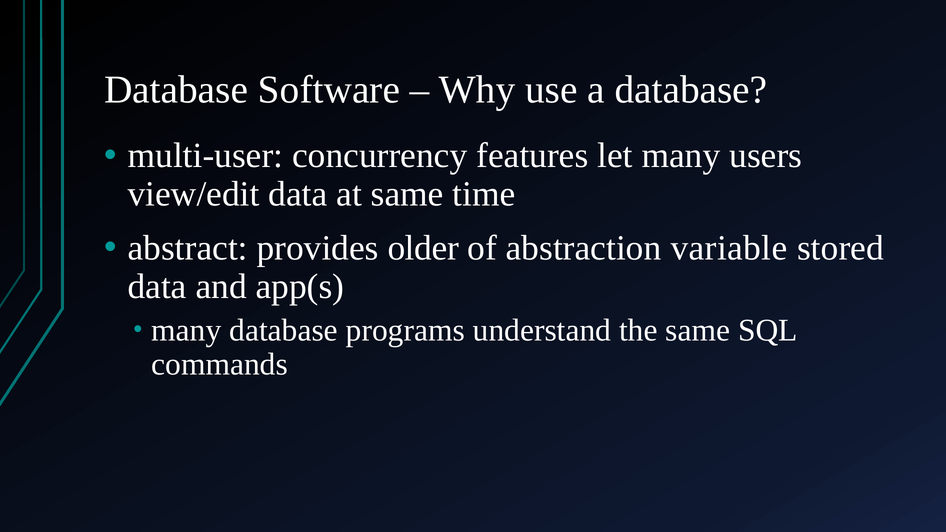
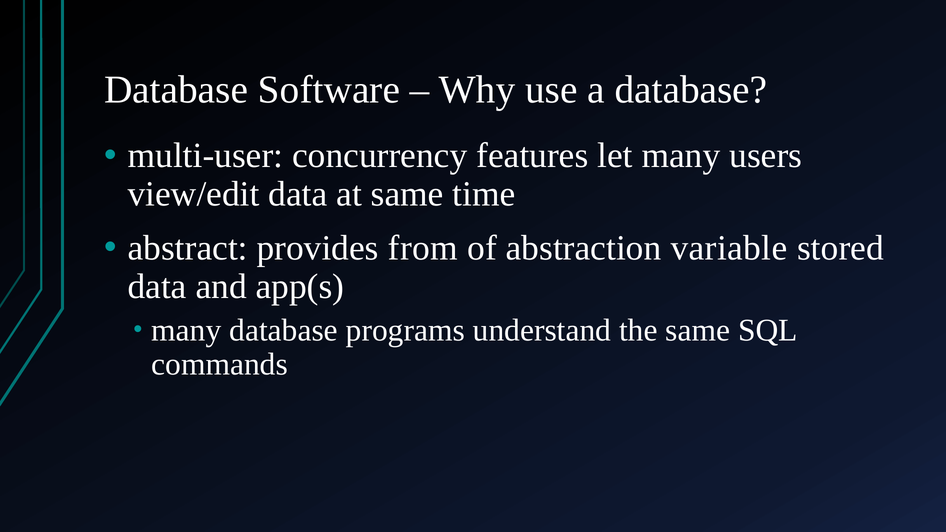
older: older -> from
